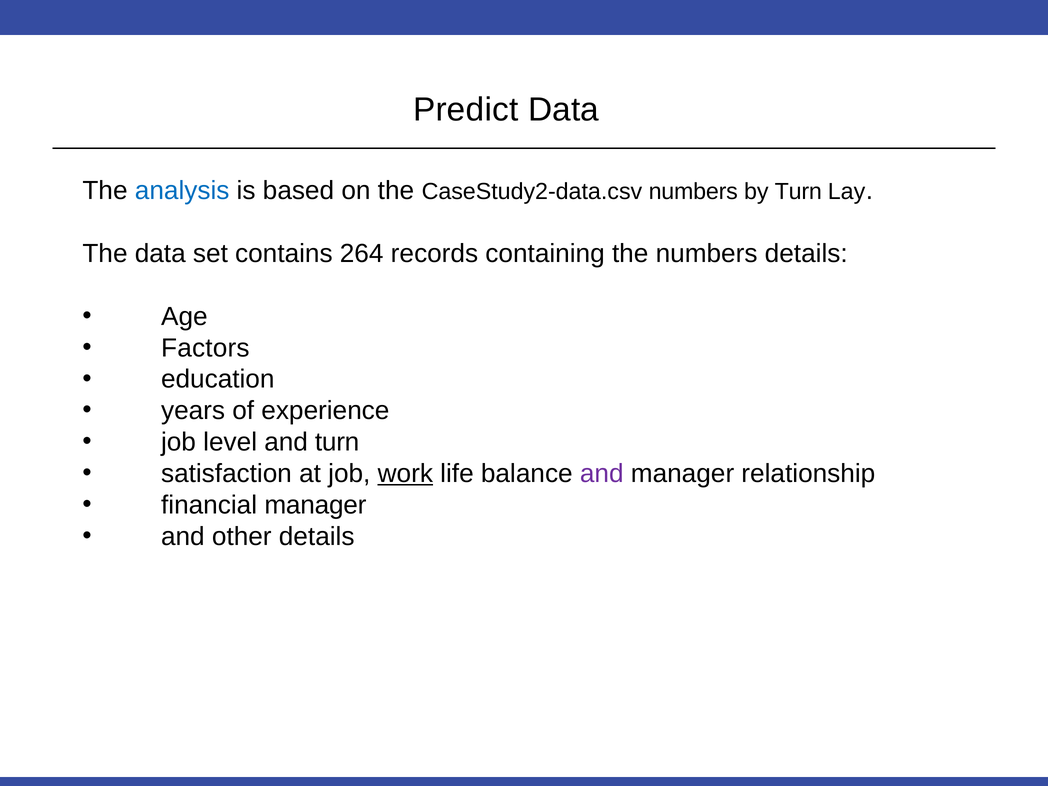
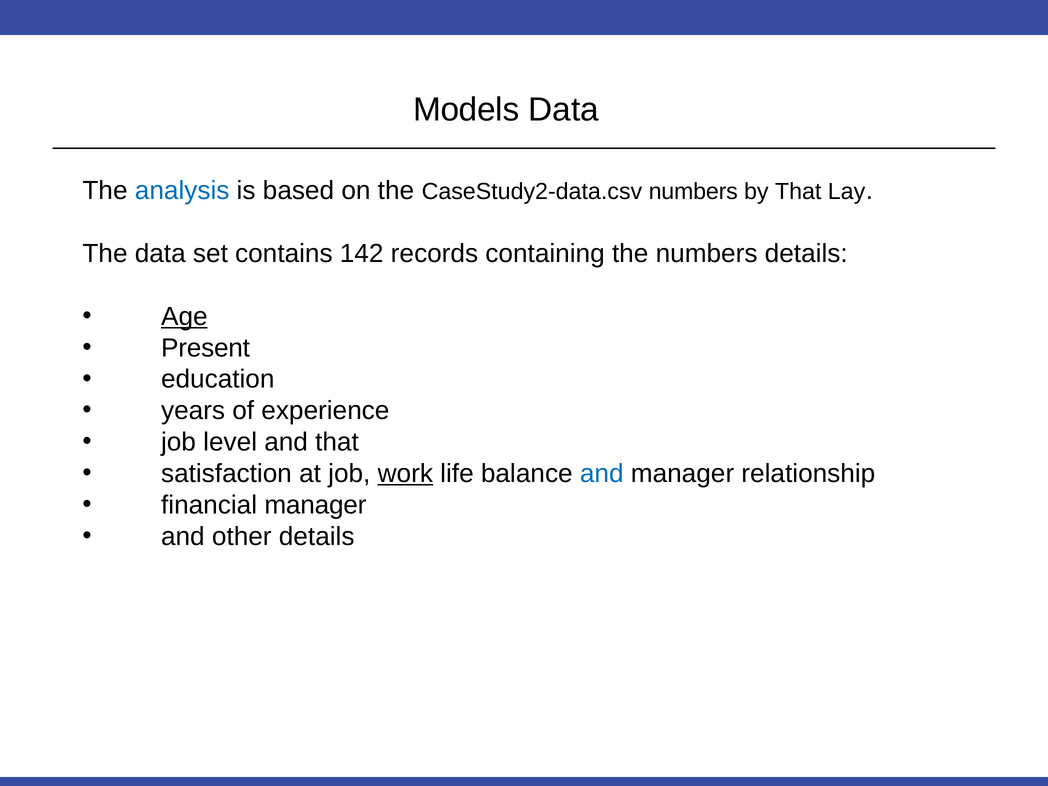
Predict: Predict -> Models
by Turn: Turn -> That
264: 264 -> 142
Age underline: none -> present
Factors: Factors -> Present
and turn: turn -> that
and at (602, 474) colour: purple -> blue
